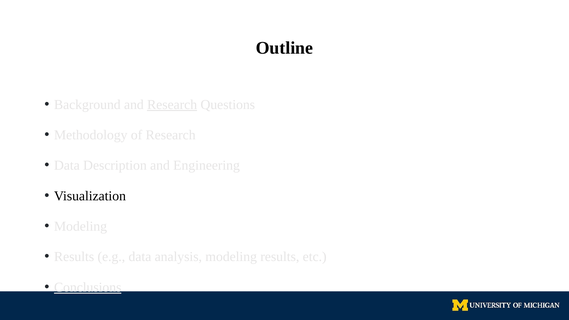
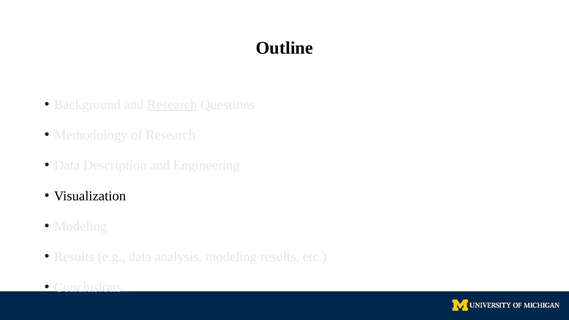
Conclusions underline: present -> none
